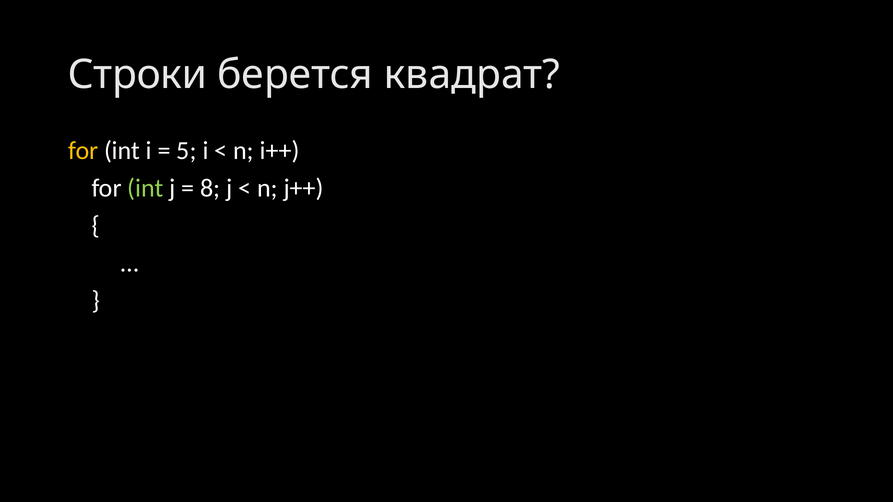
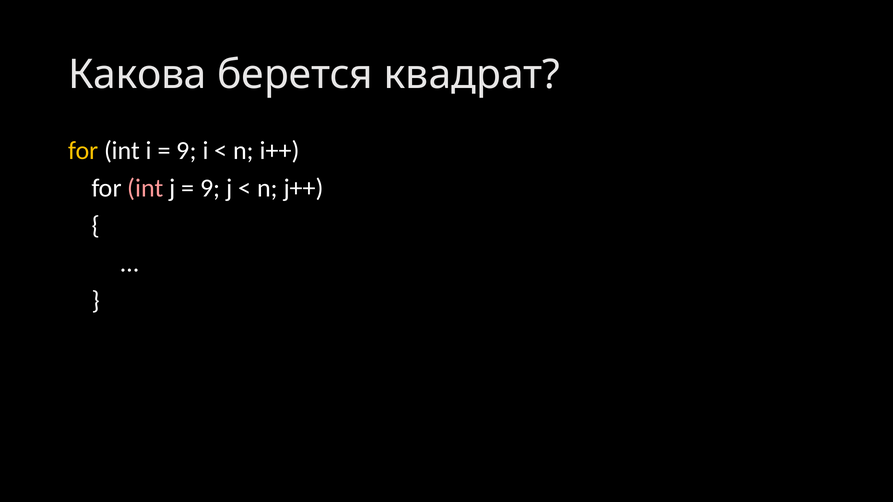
Строки: Строки -> Какова
5 at (187, 151): 5 -> 9
int at (145, 188) colour: light green -> pink
8 at (210, 188): 8 -> 9
